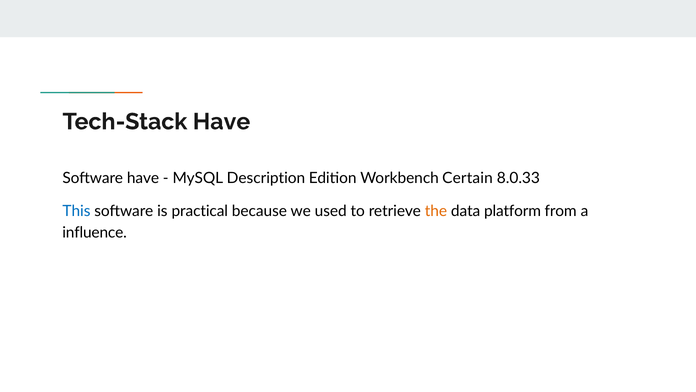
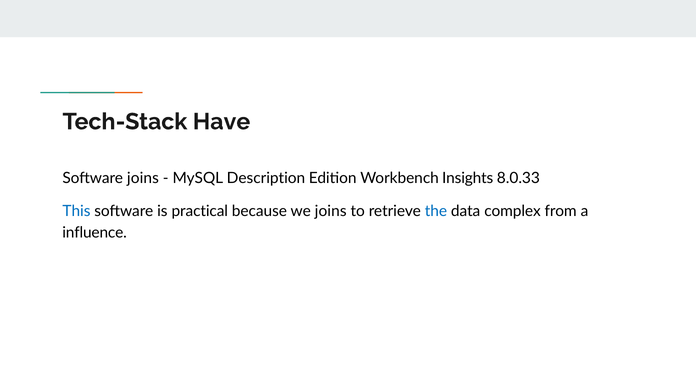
Software have: have -> joins
Certain: Certain -> Insights
we used: used -> joins
the colour: orange -> blue
platform: platform -> complex
